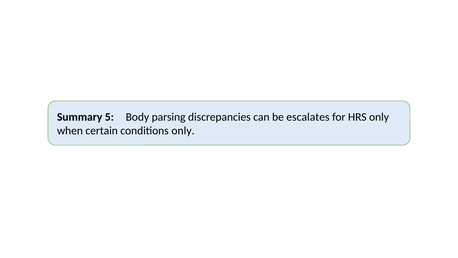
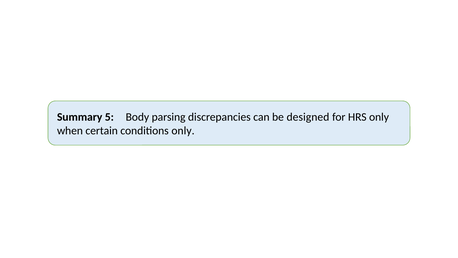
escalates: escalates -> designed
